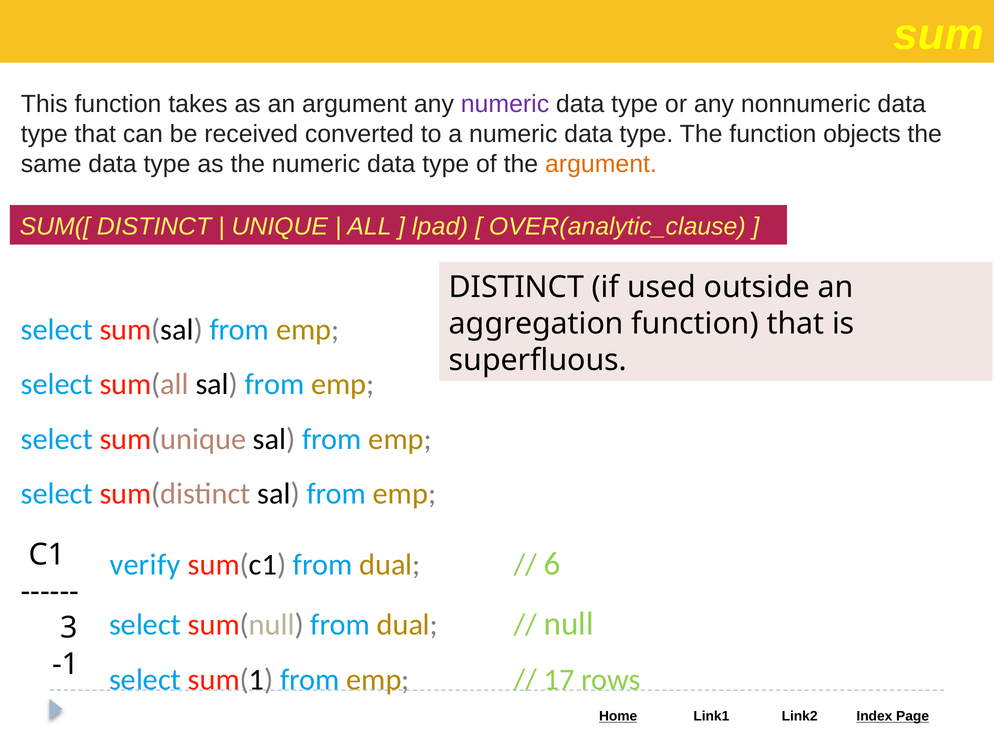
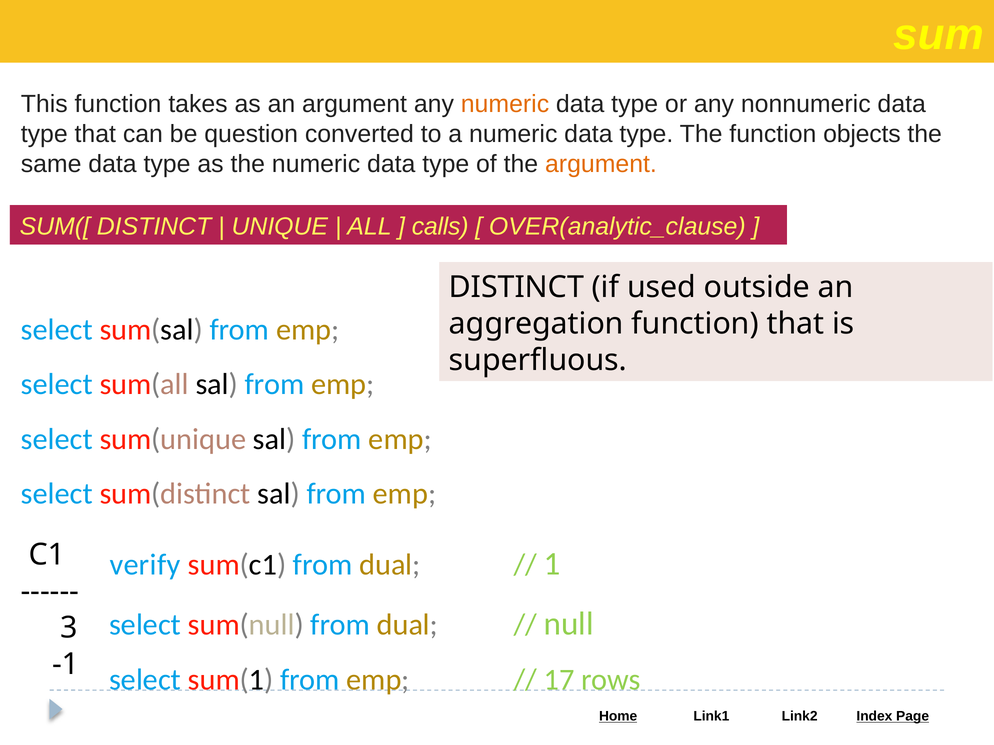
numeric at (505, 104) colour: purple -> orange
received: received -> question
lpad: lpad -> calls
6: 6 -> 1
